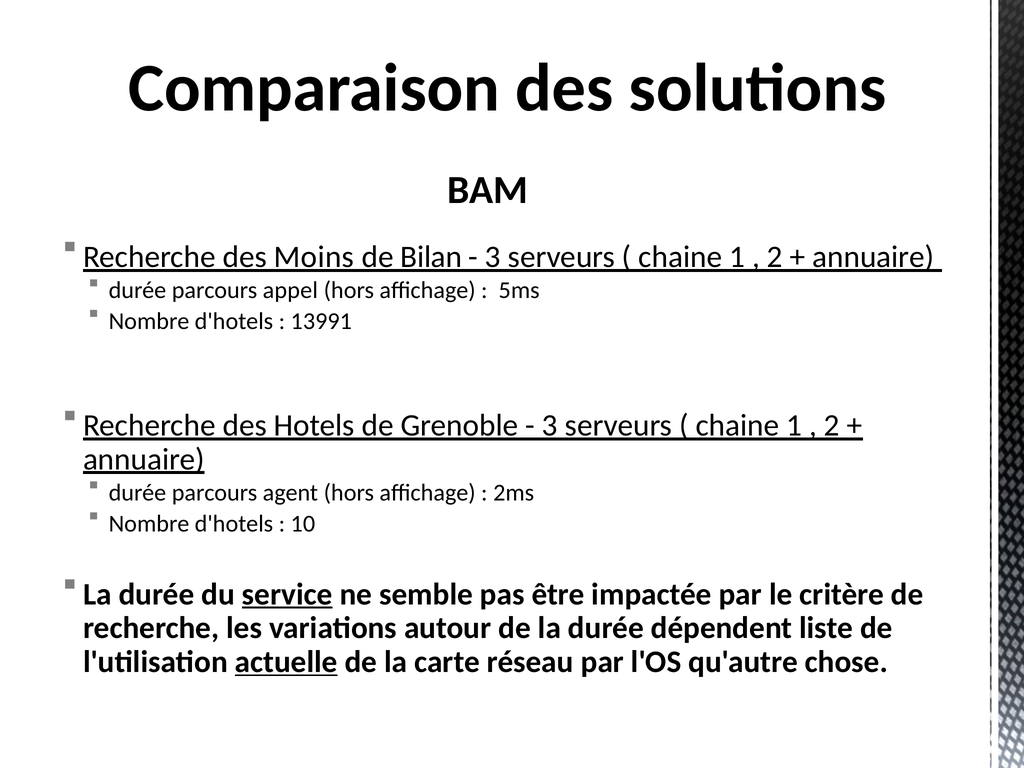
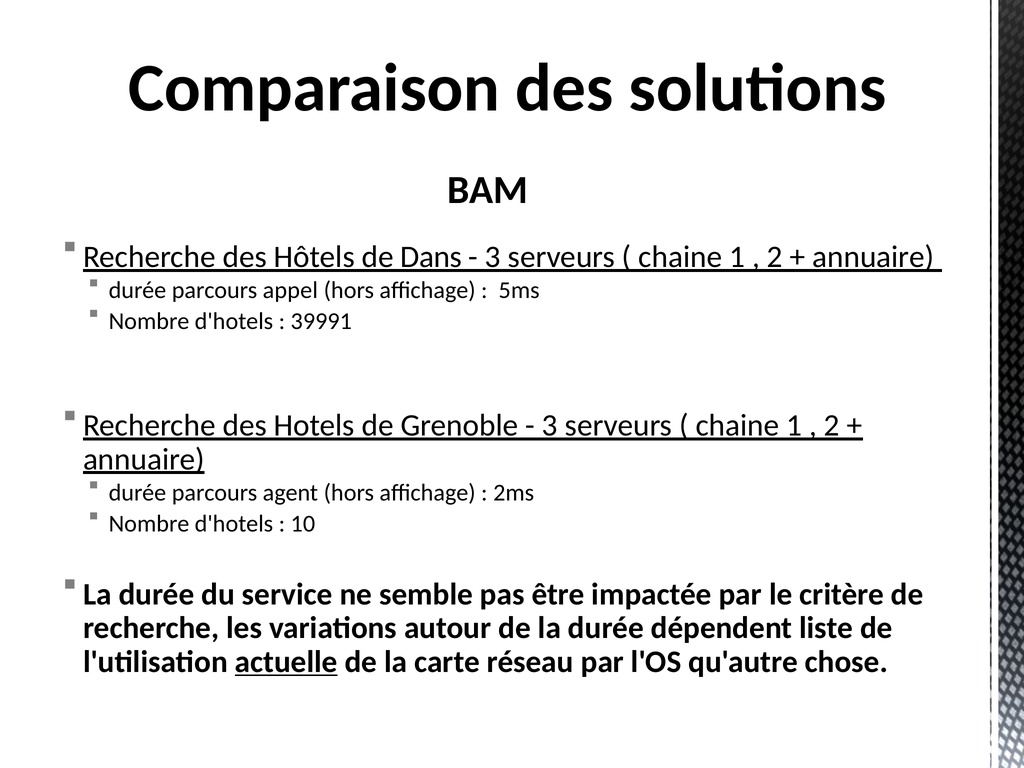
Moins: Moins -> Hôtels
Bilan: Bilan -> Dans
13991: 13991 -> 39991
service underline: present -> none
